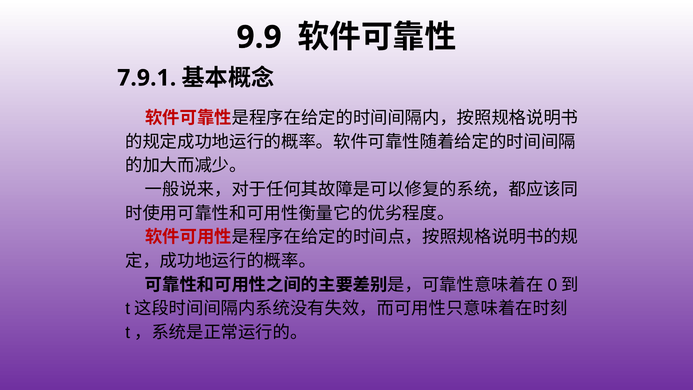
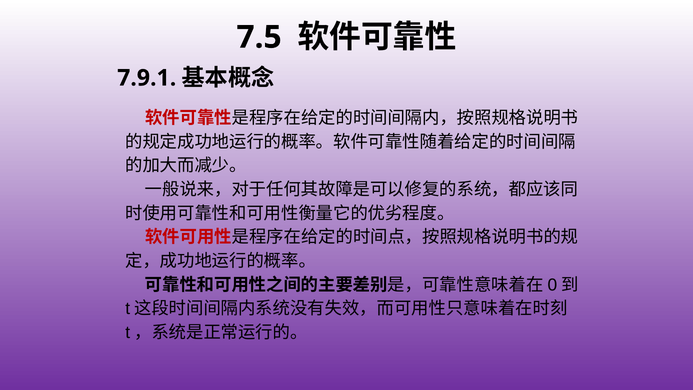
9.9: 9.9 -> 7.5
